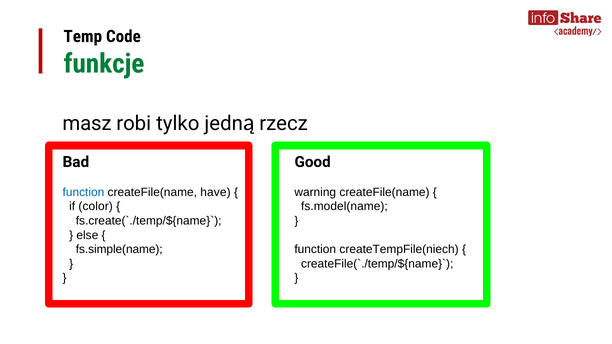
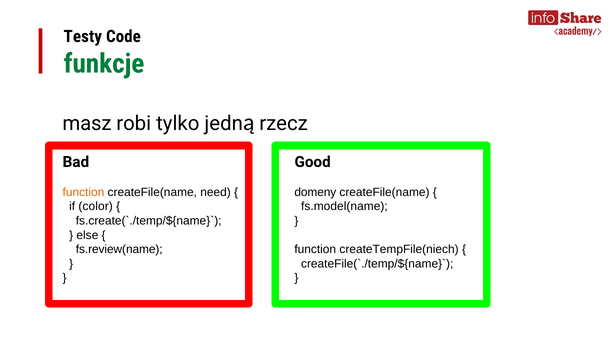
Temp: Temp -> Testy
function at (83, 192) colour: blue -> orange
have: have -> need
warning: warning -> domeny
fs.simple(name: fs.simple(name -> fs.review(name
